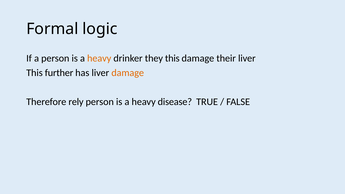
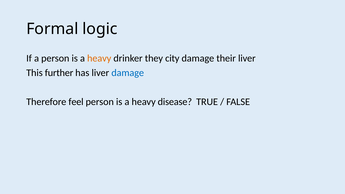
they this: this -> city
damage at (128, 73) colour: orange -> blue
rely: rely -> feel
